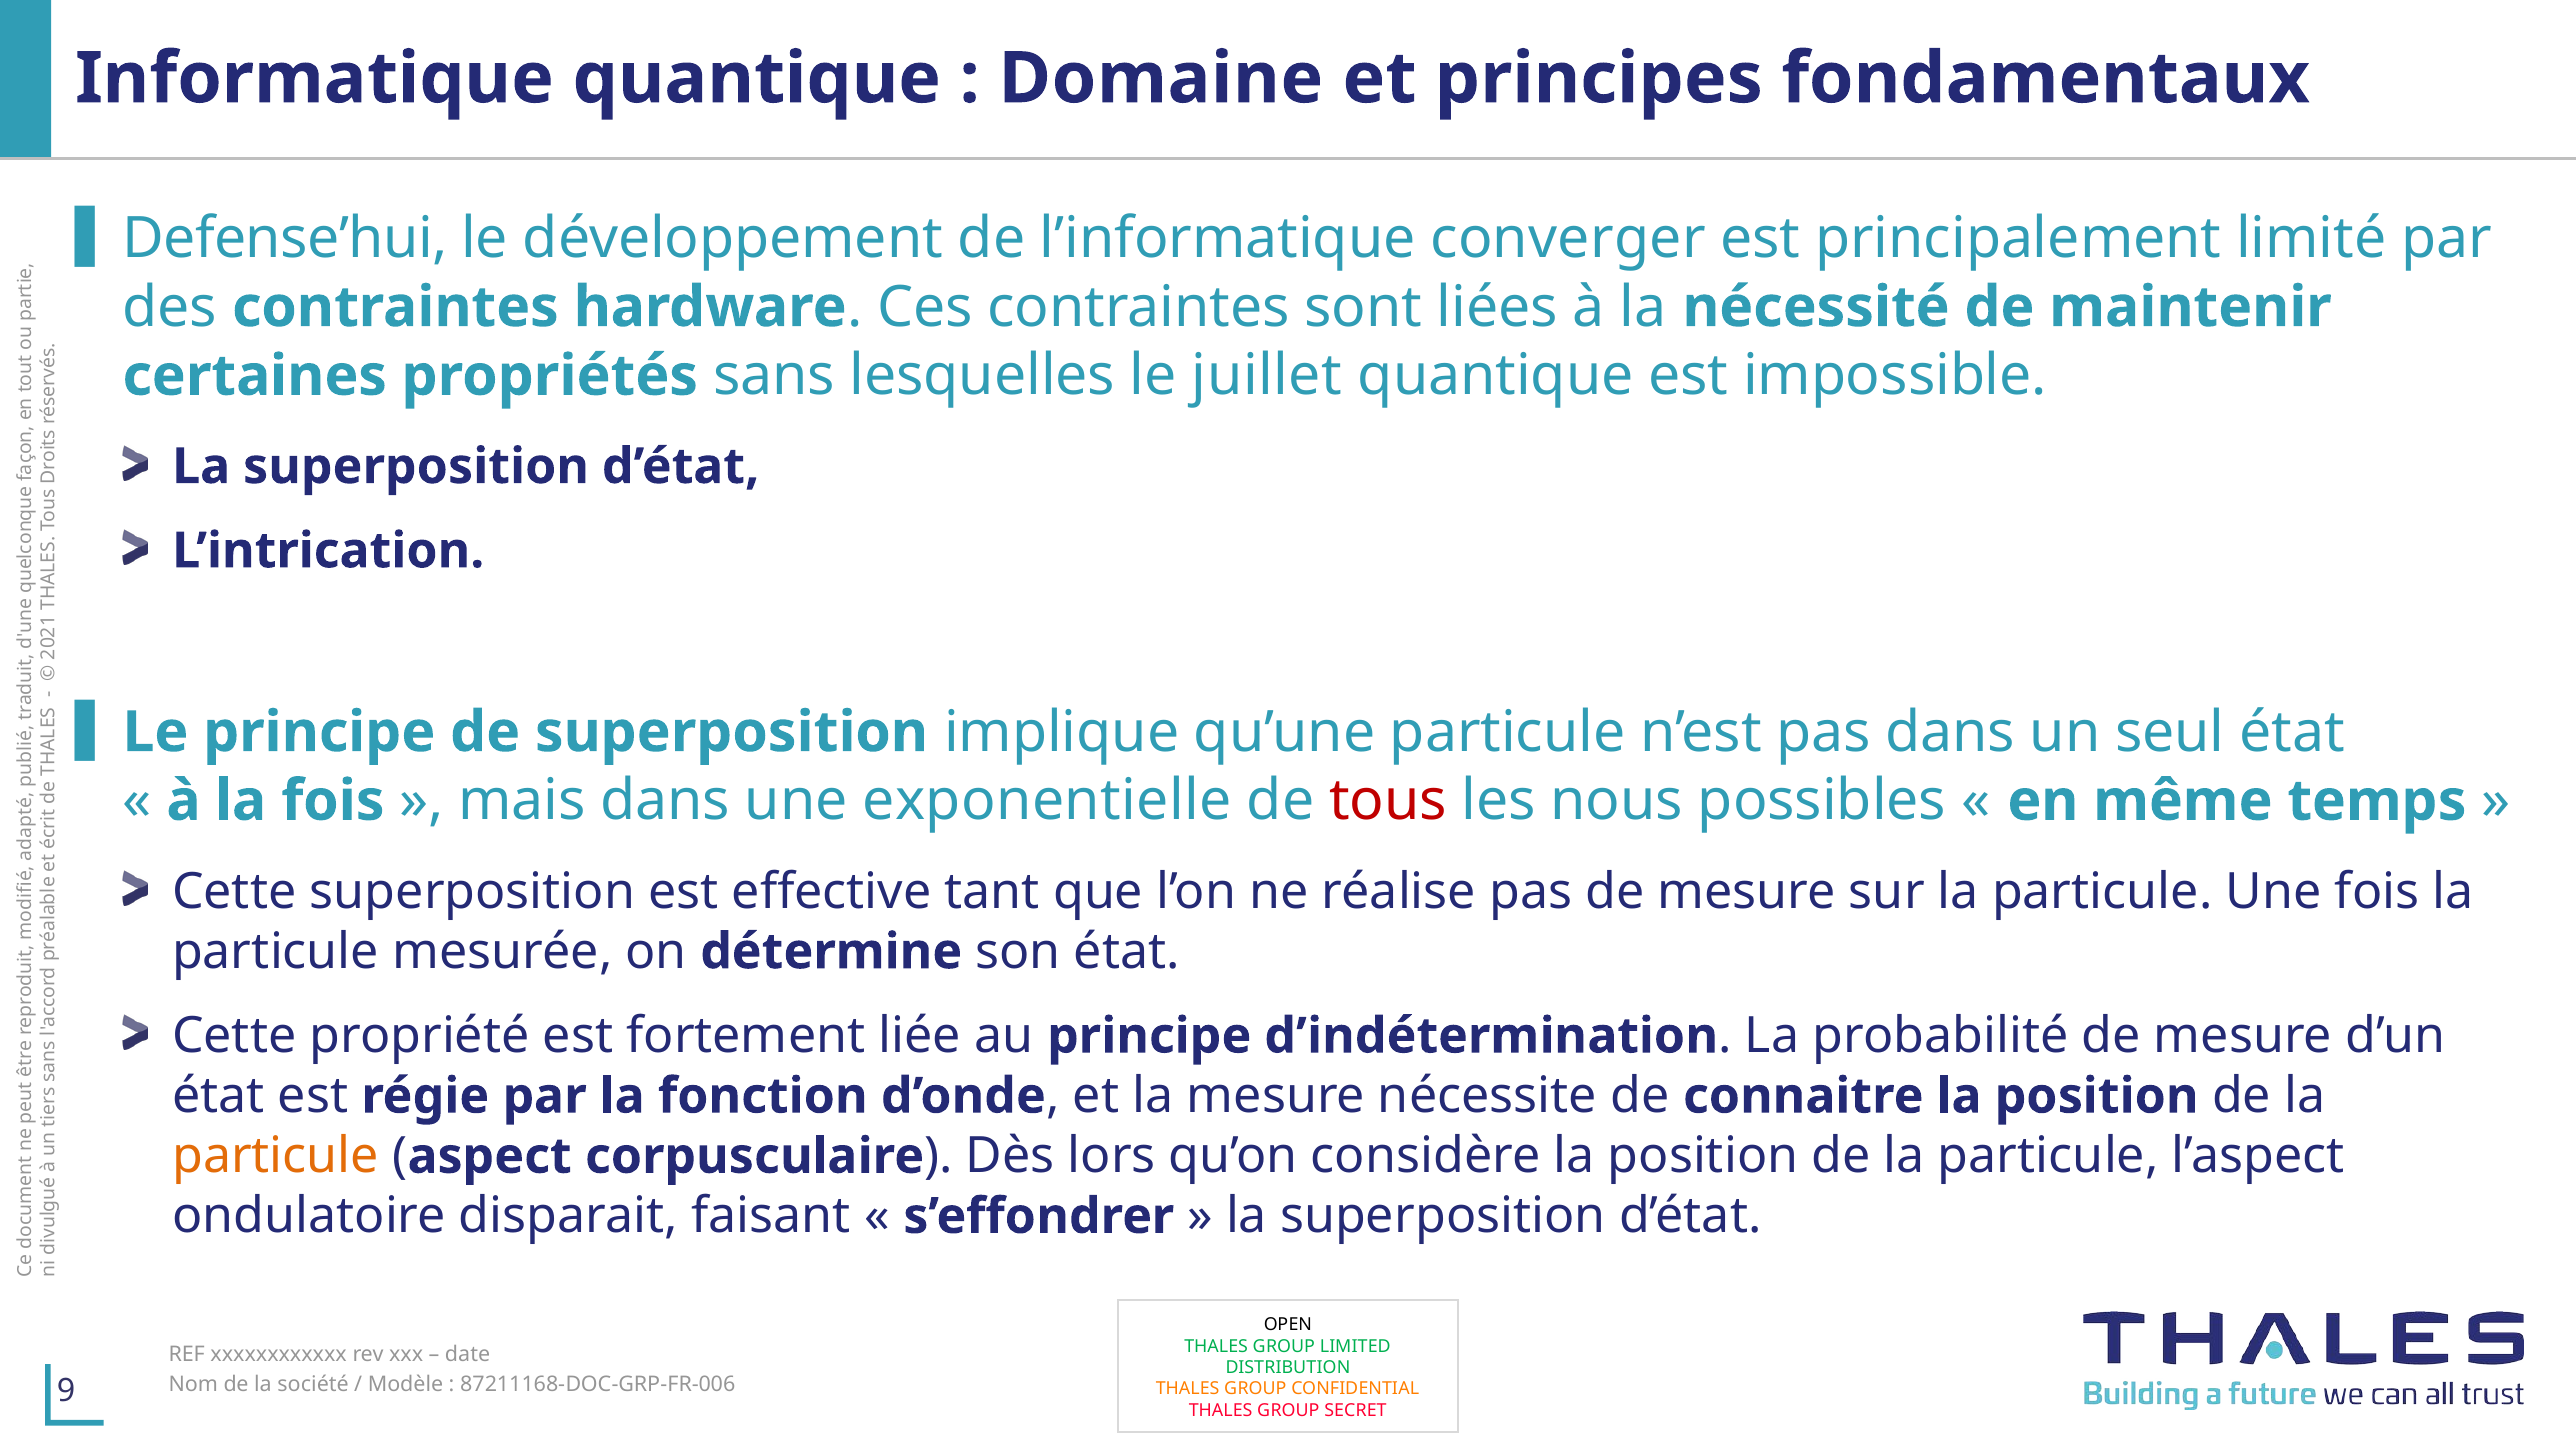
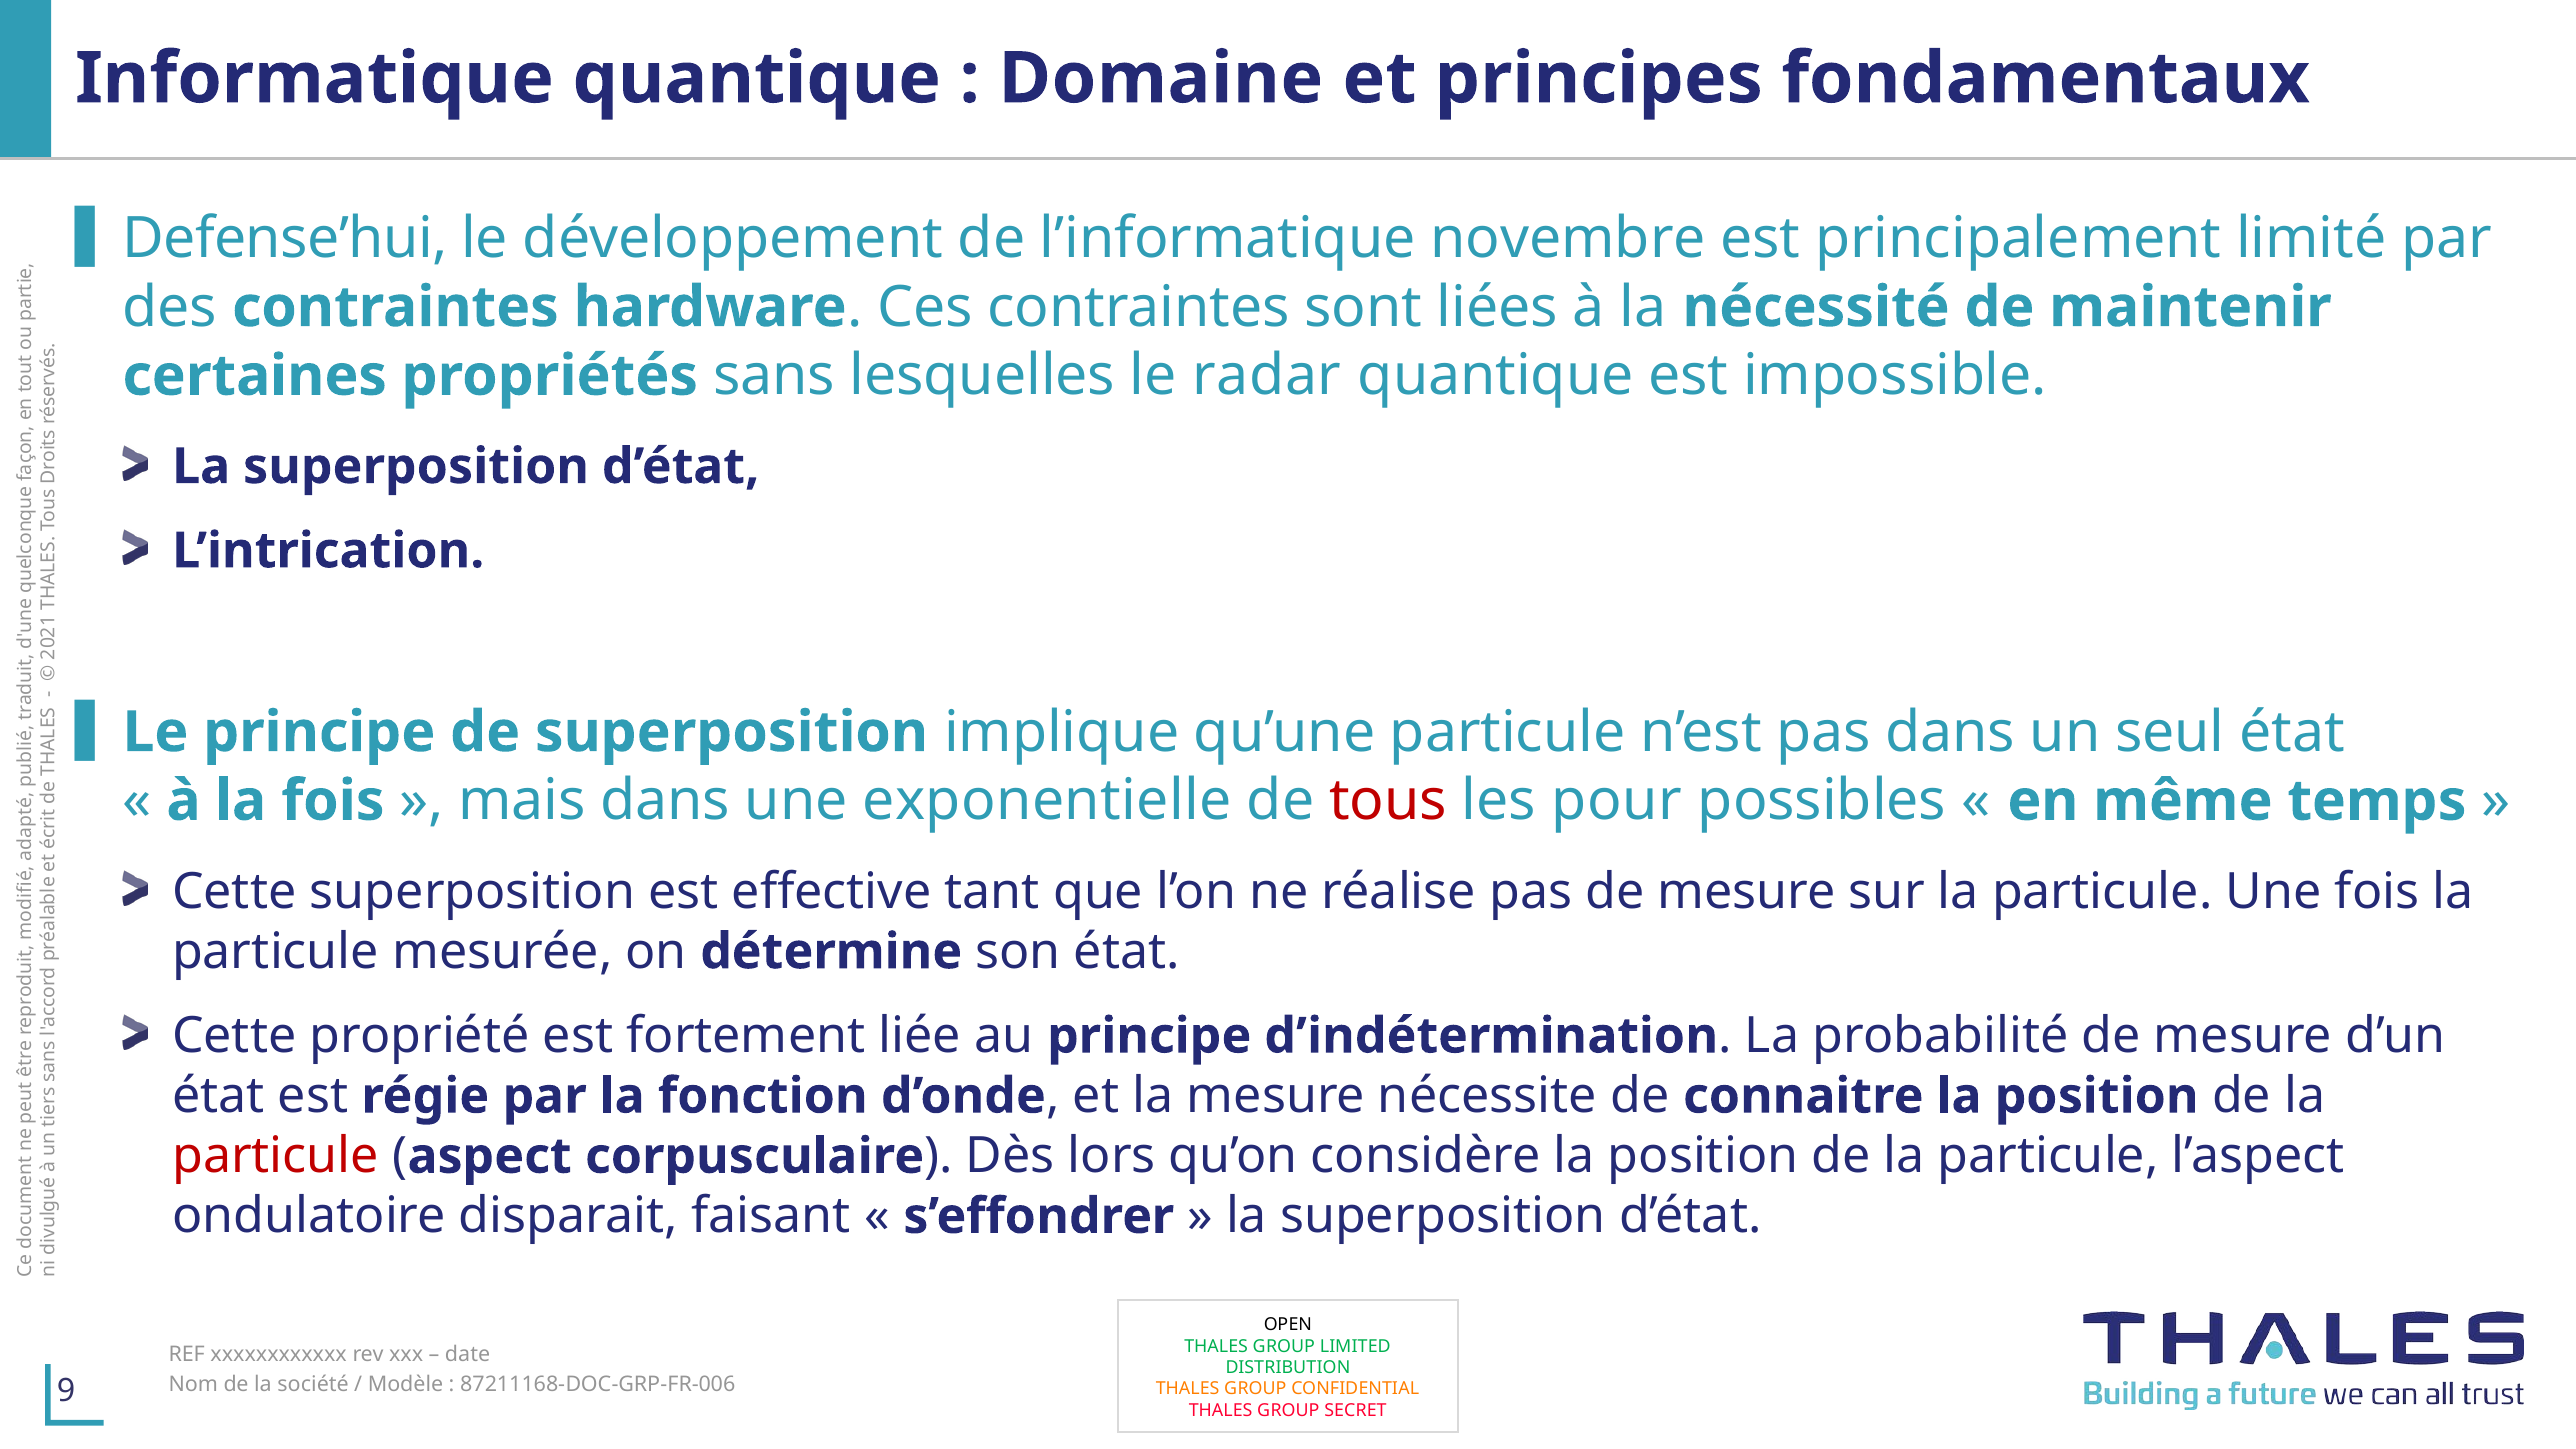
converger: converger -> novembre
juillet: juillet -> radar
nous: nous -> pour
particule at (276, 1156) colour: orange -> red
